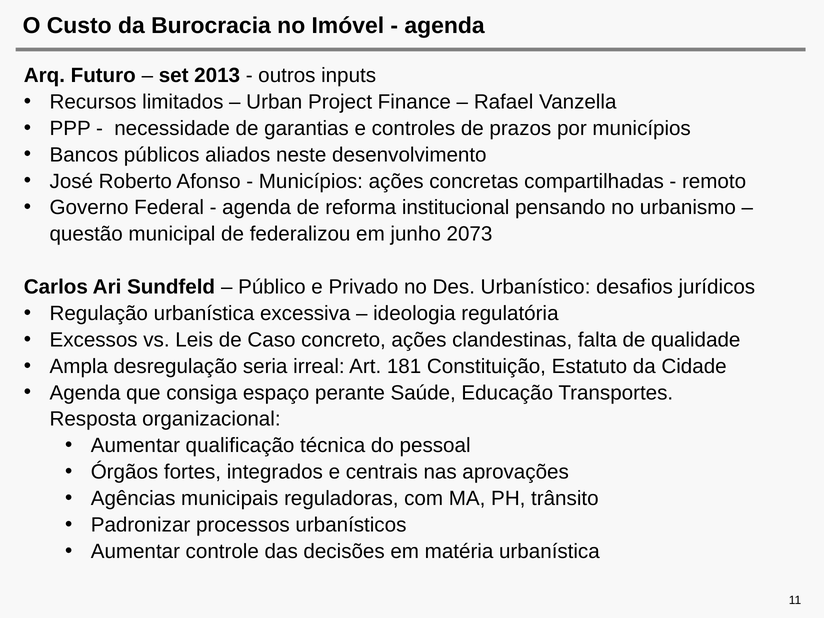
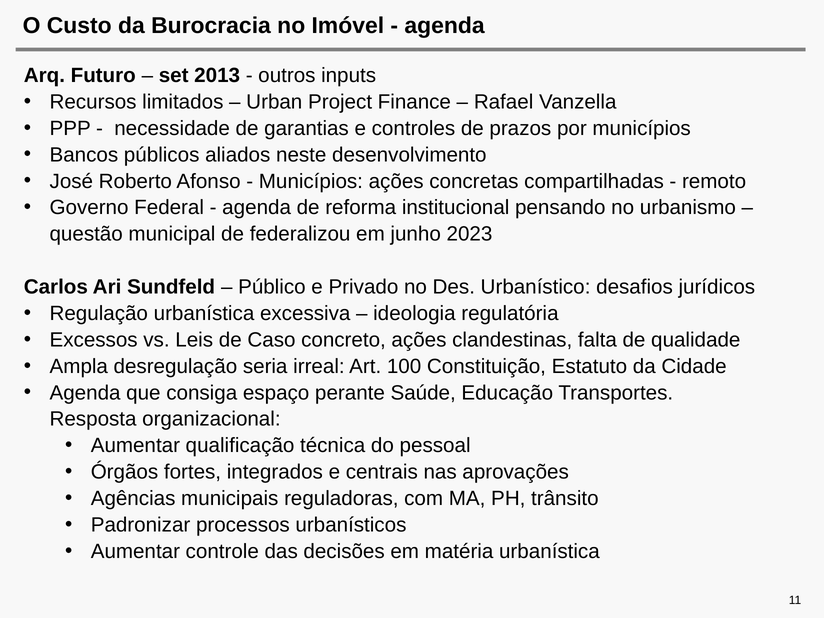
2073: 2073 -> 2023
181: 181 -> 100
